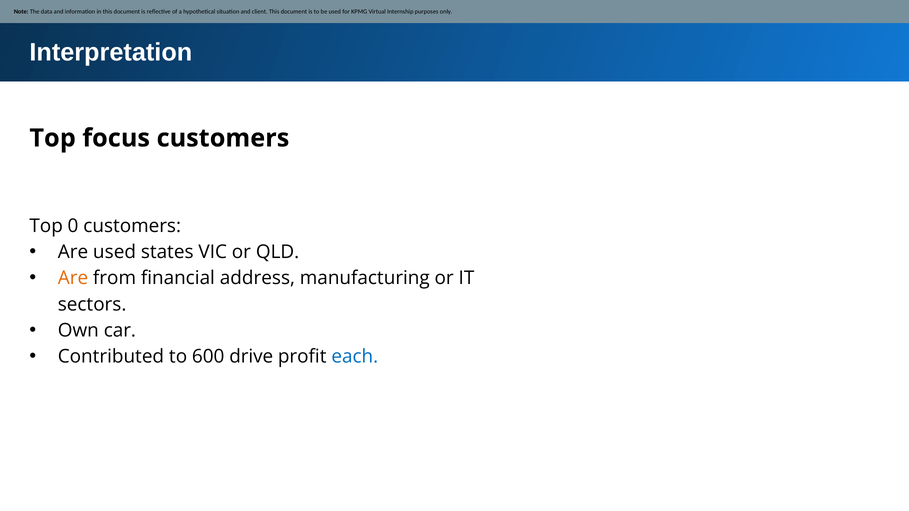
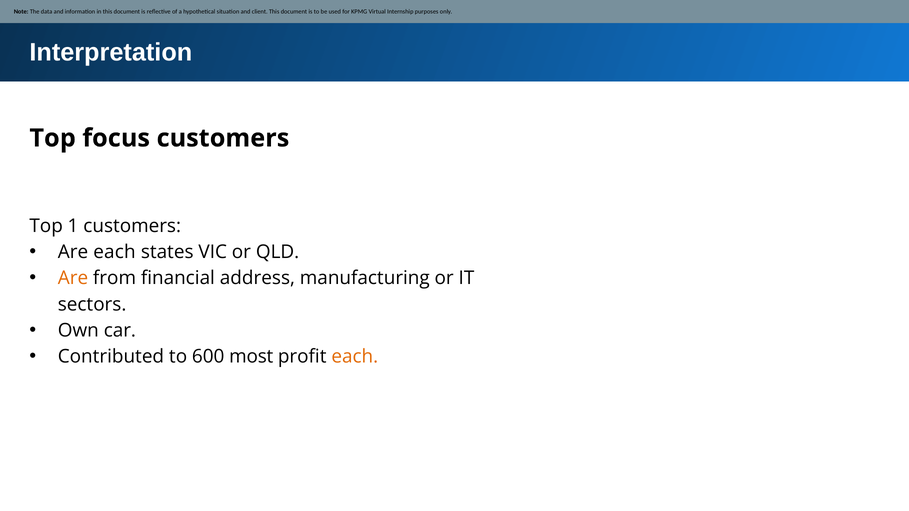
0: 0 -> 1
Are used: used -> each
drive: drive -> most
each at (355, 357) colour: blue -> orange
